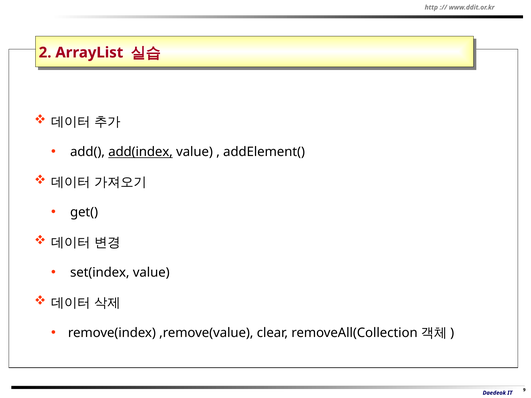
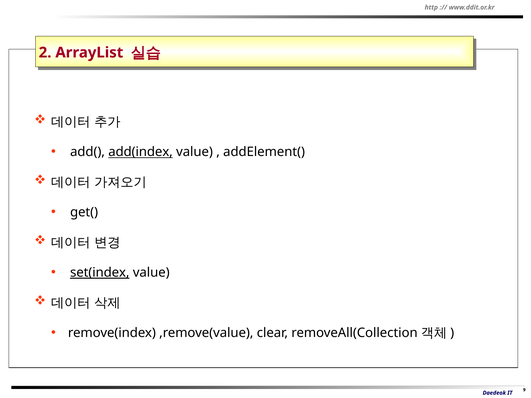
set(index underline: none -> present
